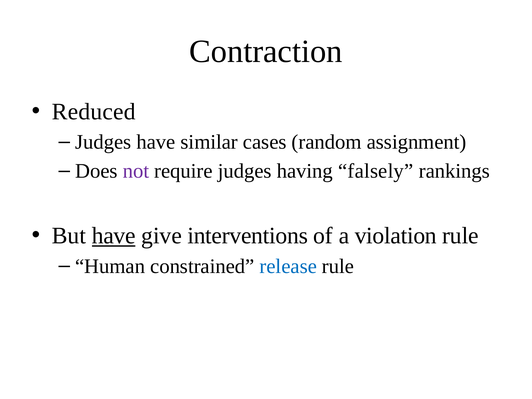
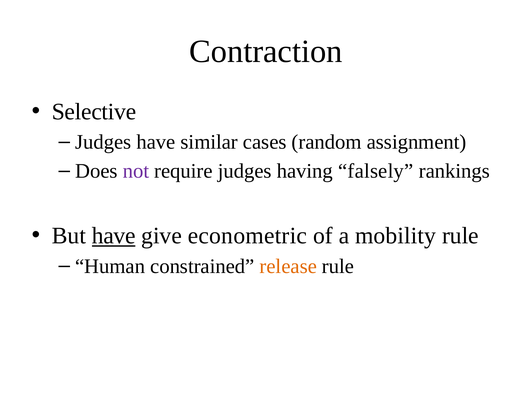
Reduced: Reduced -> Selective
interventions: interventions -> econometric
violation: violation -> mobility
release colour: blue -> orange
